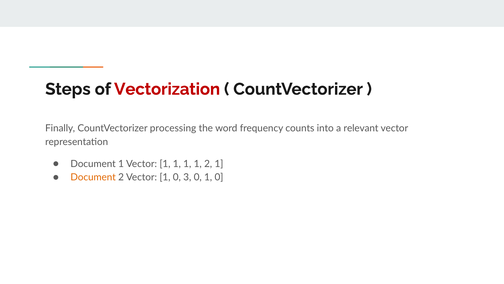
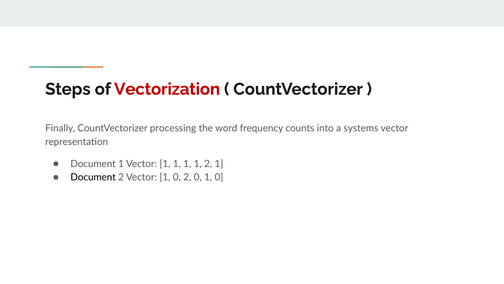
relevant: relevant -> systems
Document at (93, 177) colour: orange -> black
0 3: 3 -> 2
